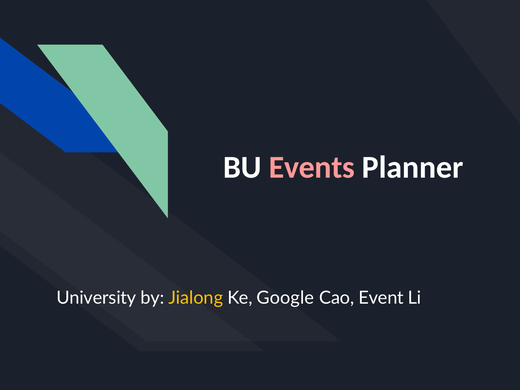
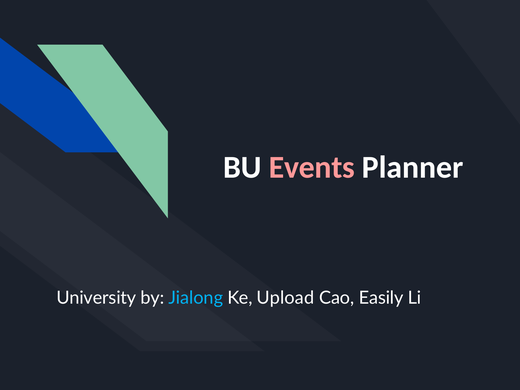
Jialong colour: yellow -> light blue
Google: Google -> Upload
Event: Event -> Easily
